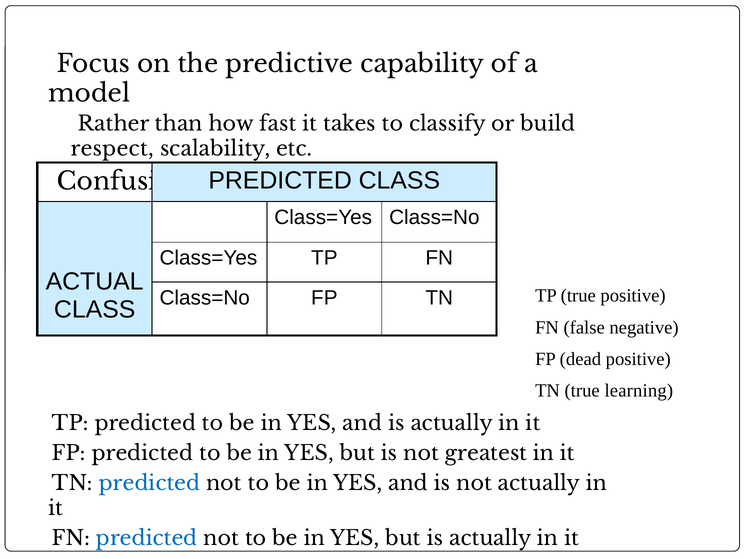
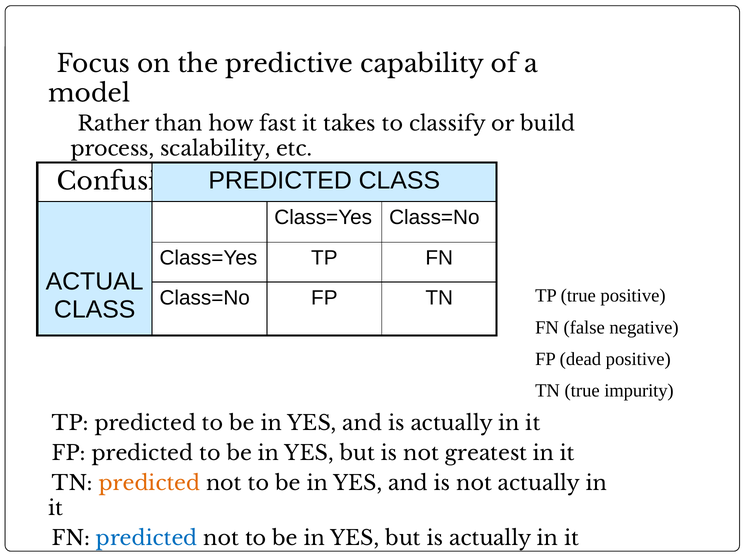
respect: respect -> process
learning: learning -> impurity
predicted at (150, 483) colour: blue -> orange
